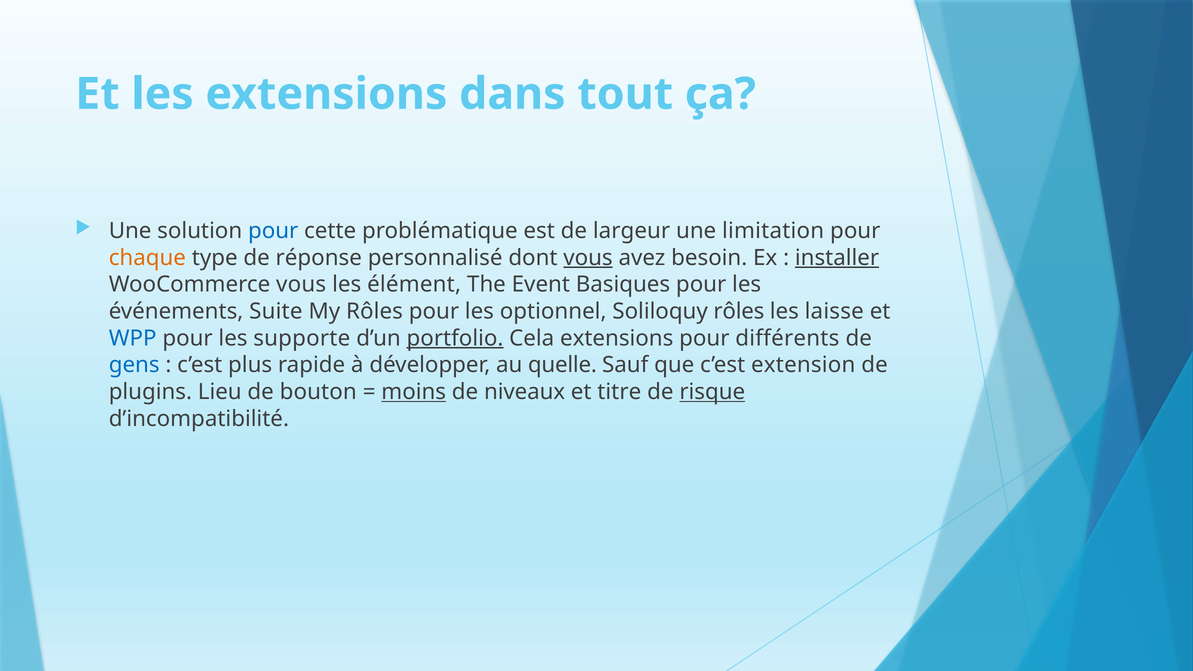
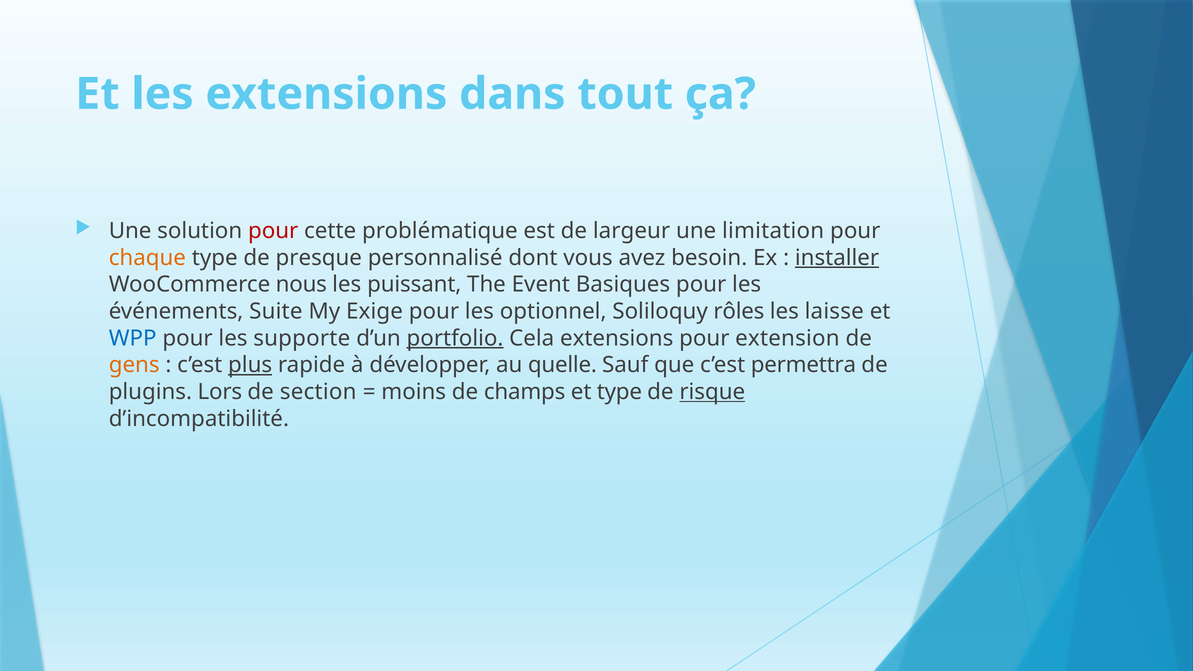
pour at (273, 231) colour: blue -> red
réponse: réponse -> presque
vous at (588, 258) underline: present -> none
WooCommerce vous: vous -> nous
élément: élément -> puissant
My Rôles: Rôles -> Exige
différents: différents -> extension
gens colour: blue -> orange
plus underline: none -> present
extension: extension -> permettra
Lieu: Lieu -> Lors
bouton: bouton -> section
moins underline: present -> none
niveaux: niveaux -> champs
et titre: titre -> type
